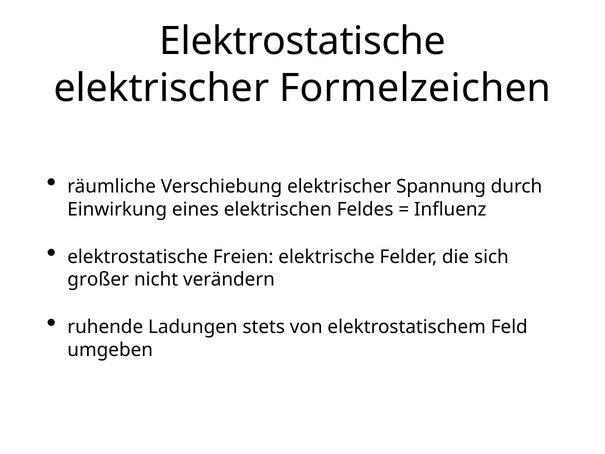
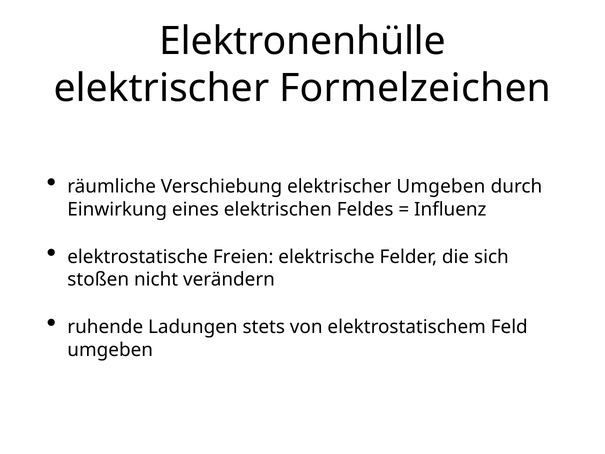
Elektrostatische at (303, 41): Elektrostatische -> Elektronenhülle
elektrischer Spannung: Spannung -> Umgeben
großer: großer -> stoßen
